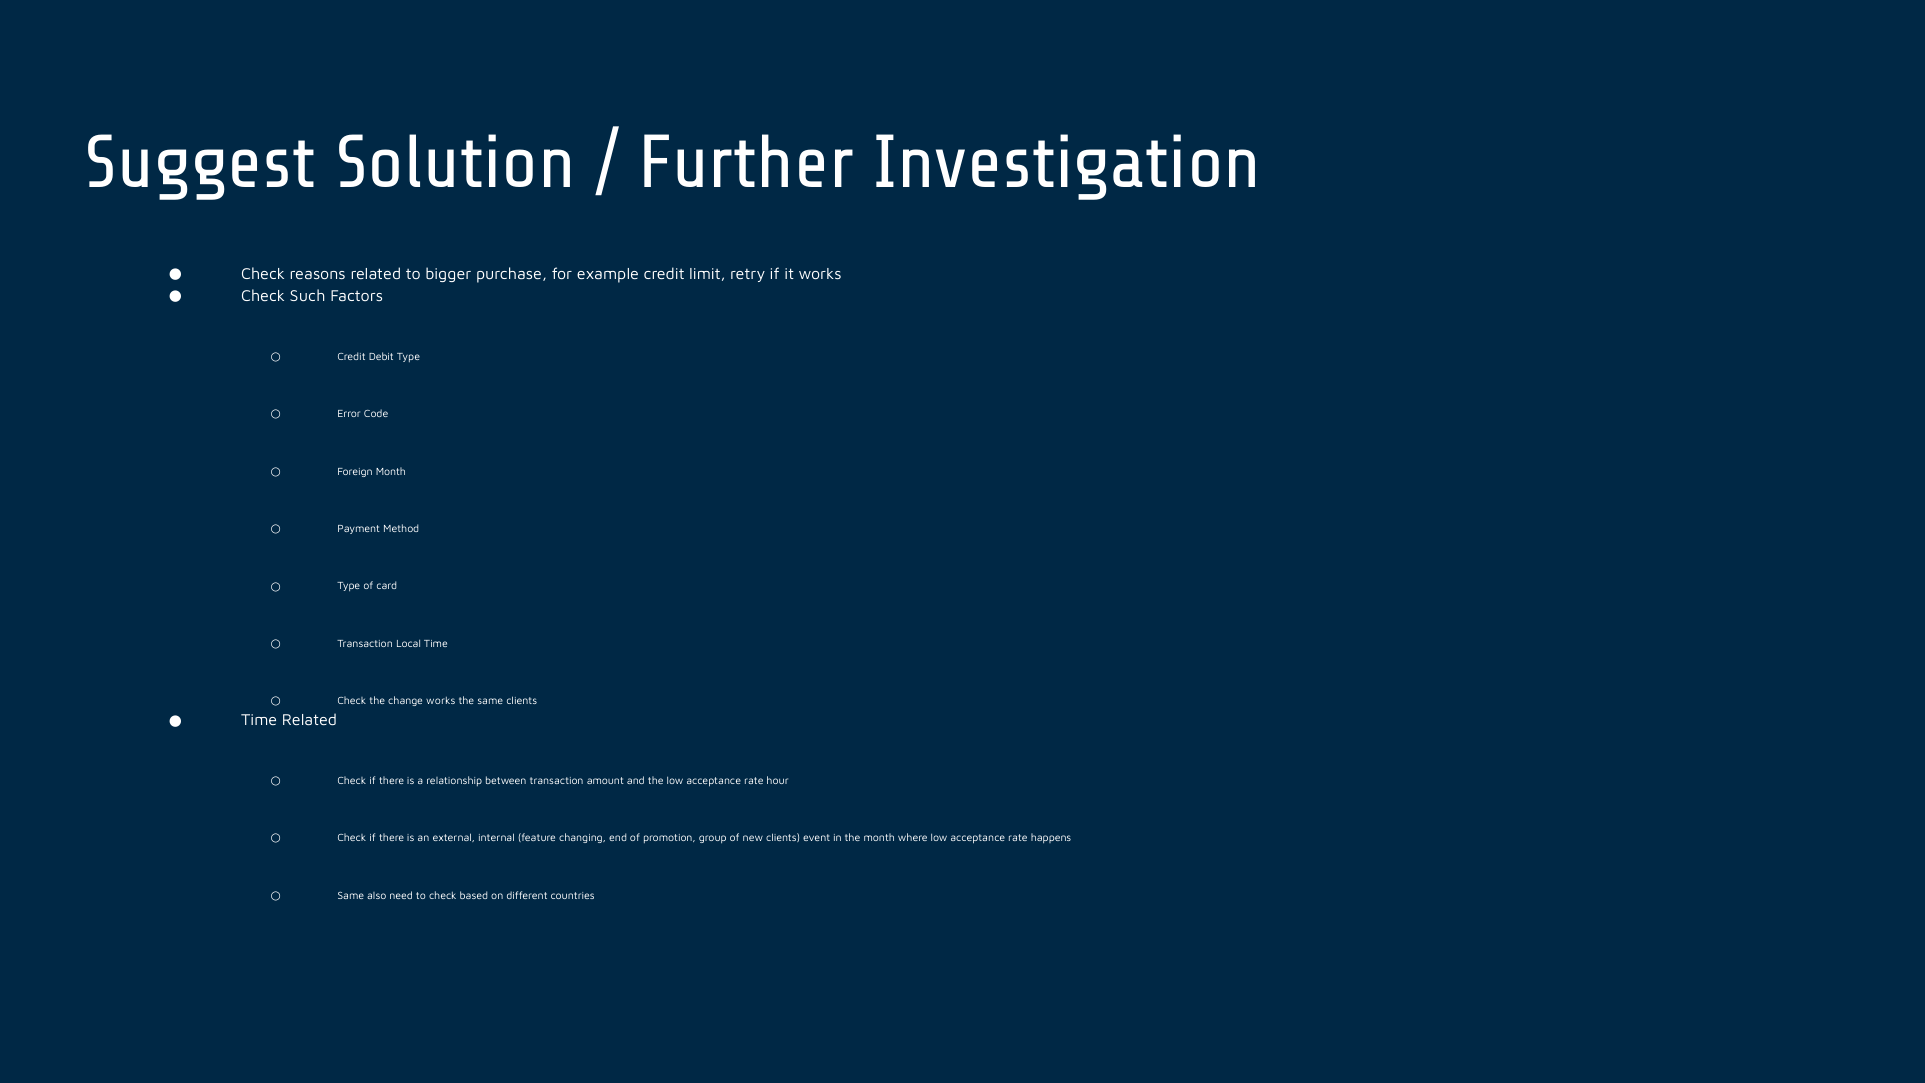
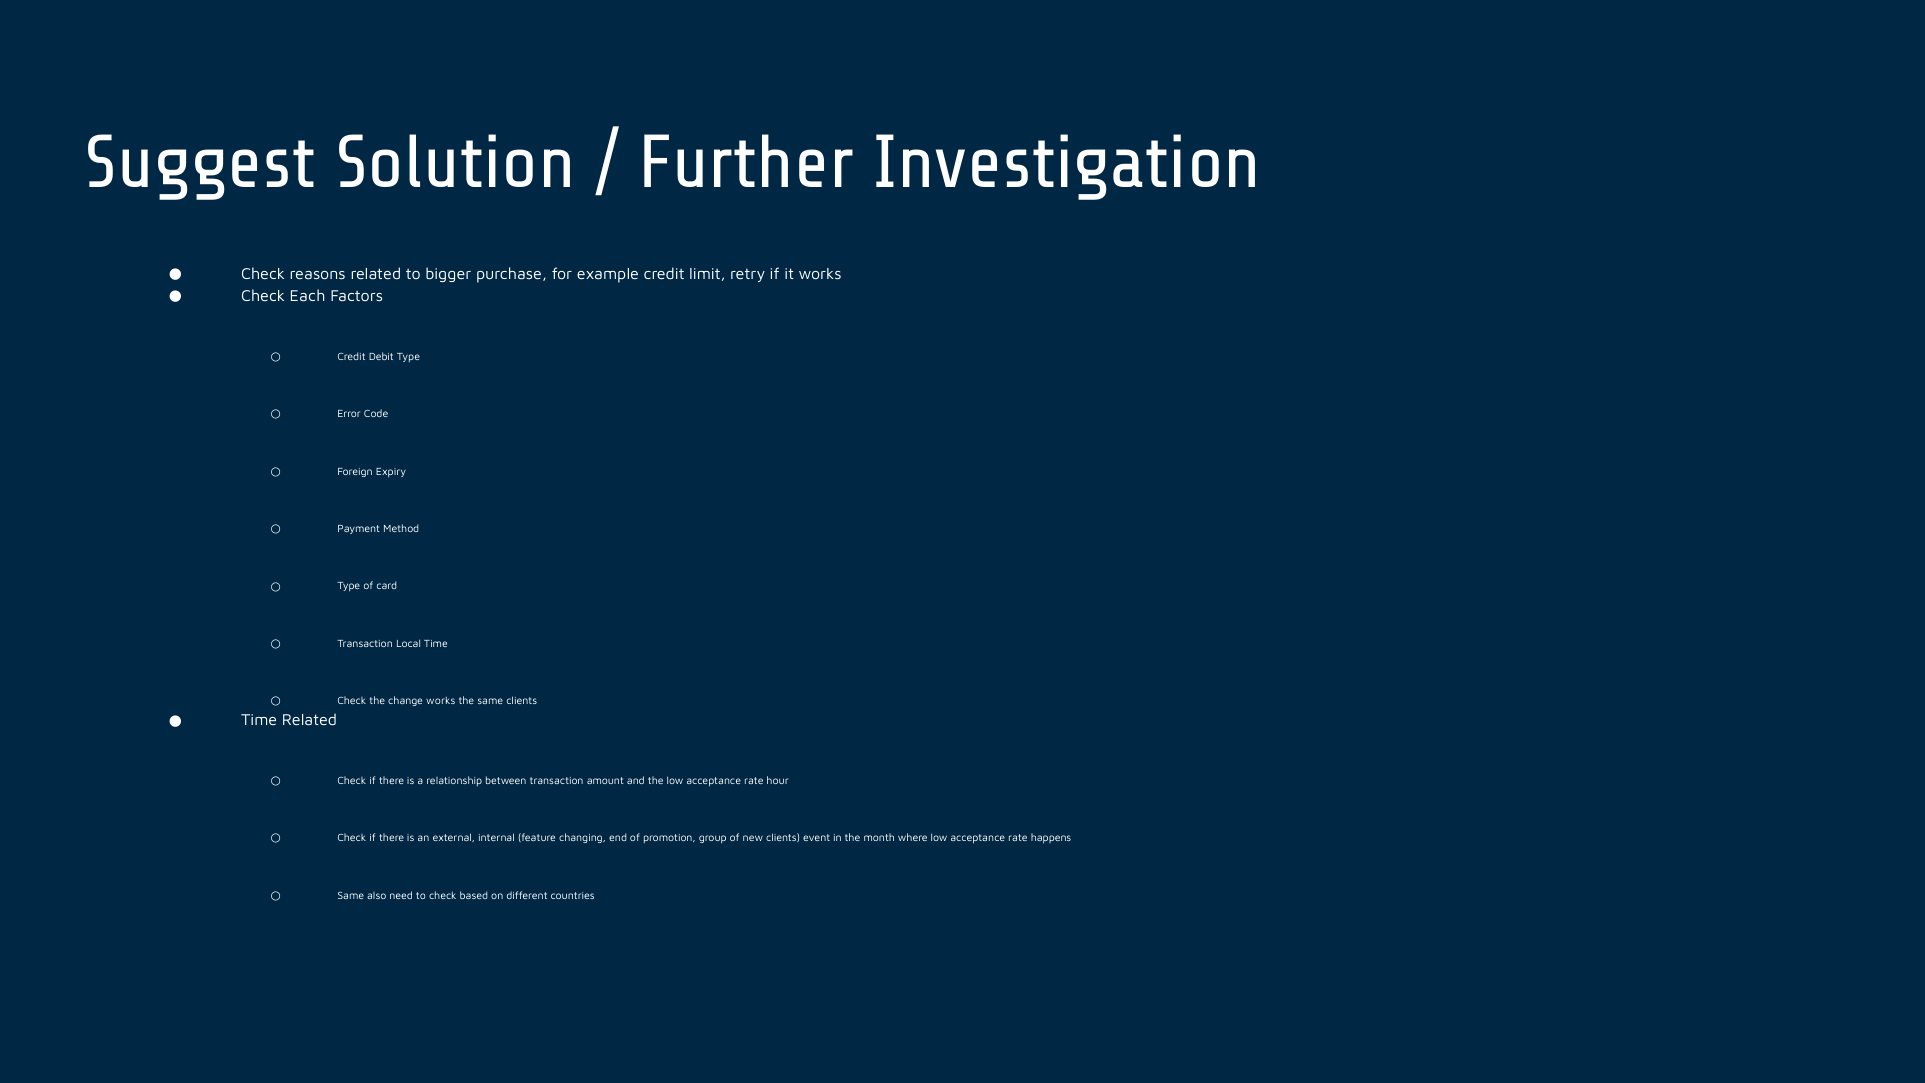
Such: Such -> Each
Foreign Month: Month -> Expiry
